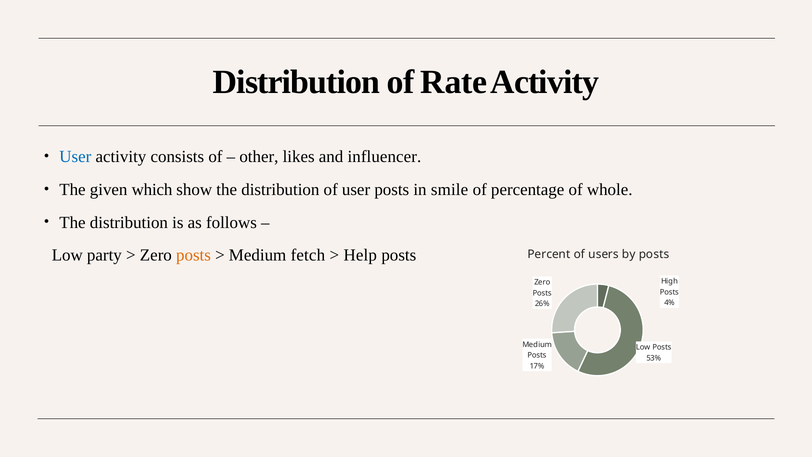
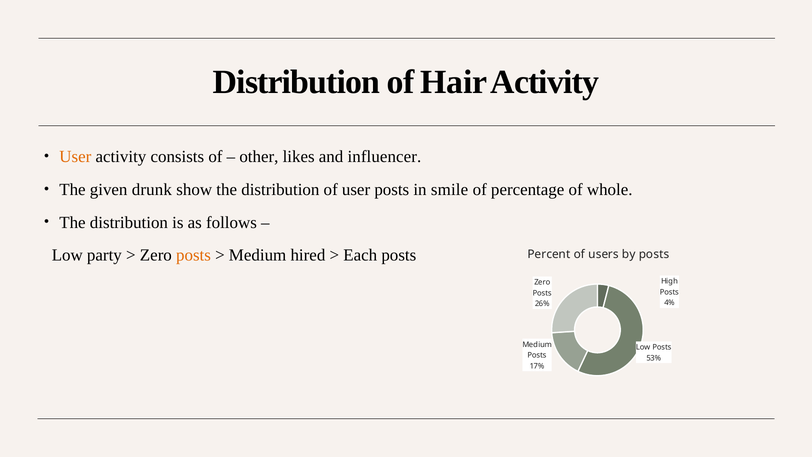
Rate: Rate -> Hair
User at (75, 157) colour: blue -> orange
which: which -> drunk
fetch: fetch -> hired
Help: Help -> Each
